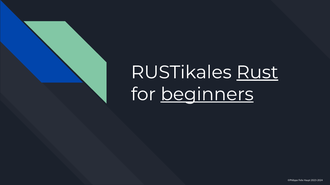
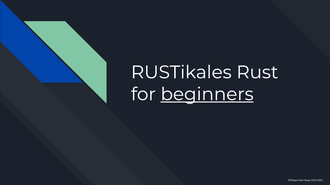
Rust underline: present -> none
